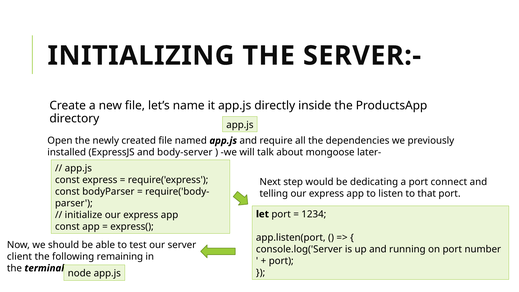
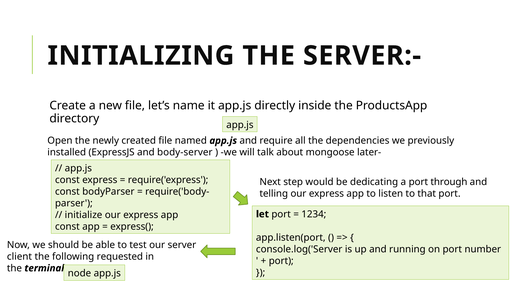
connect: connect -> through
remaining: remaining -> requested
